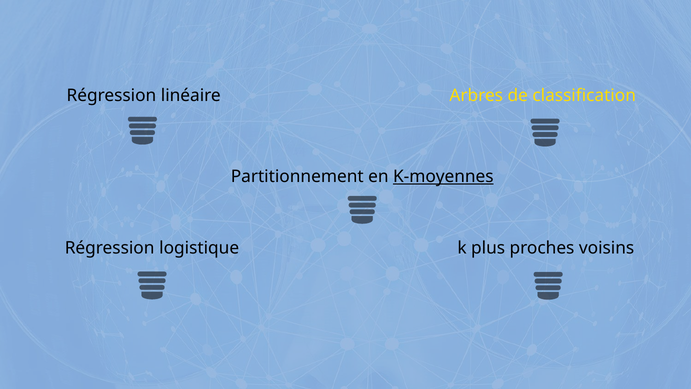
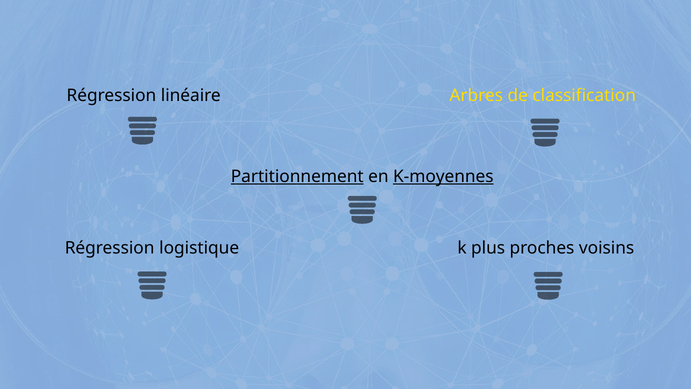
Partitionnement underline: none -> present
